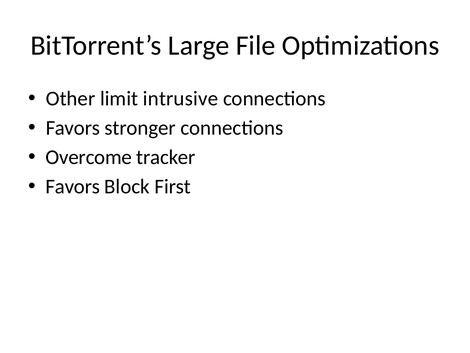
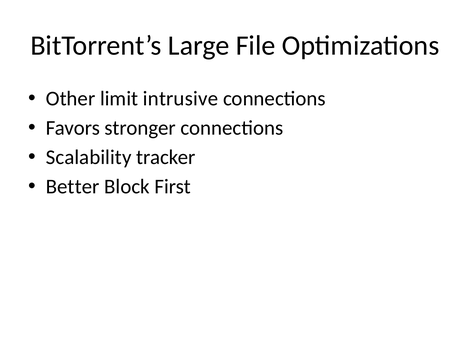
Overcome: Overcome -> Scalability
Favors at (73, 186): Favors -> Better
